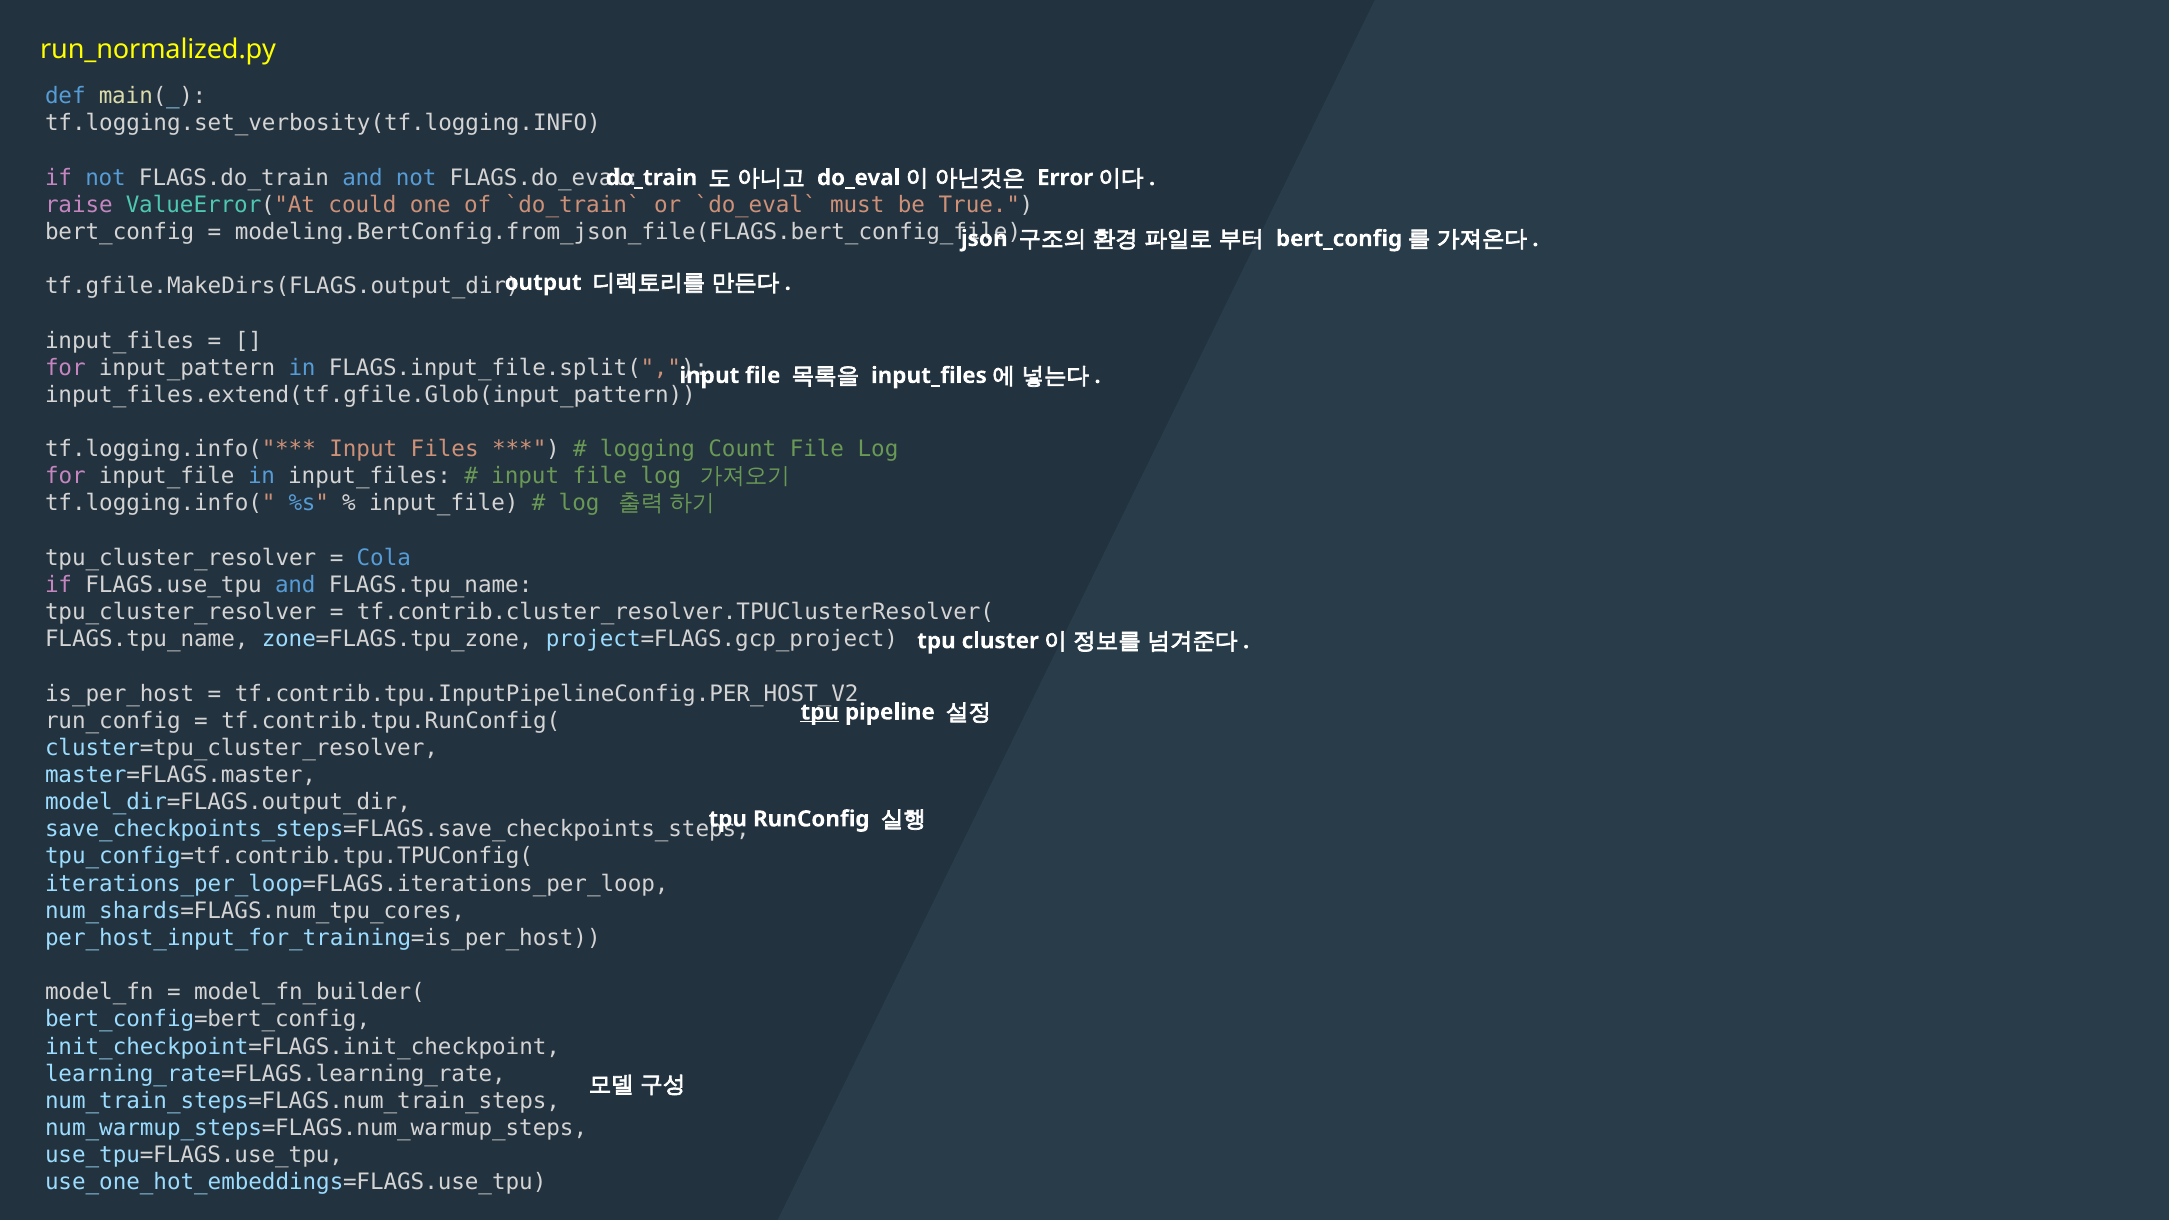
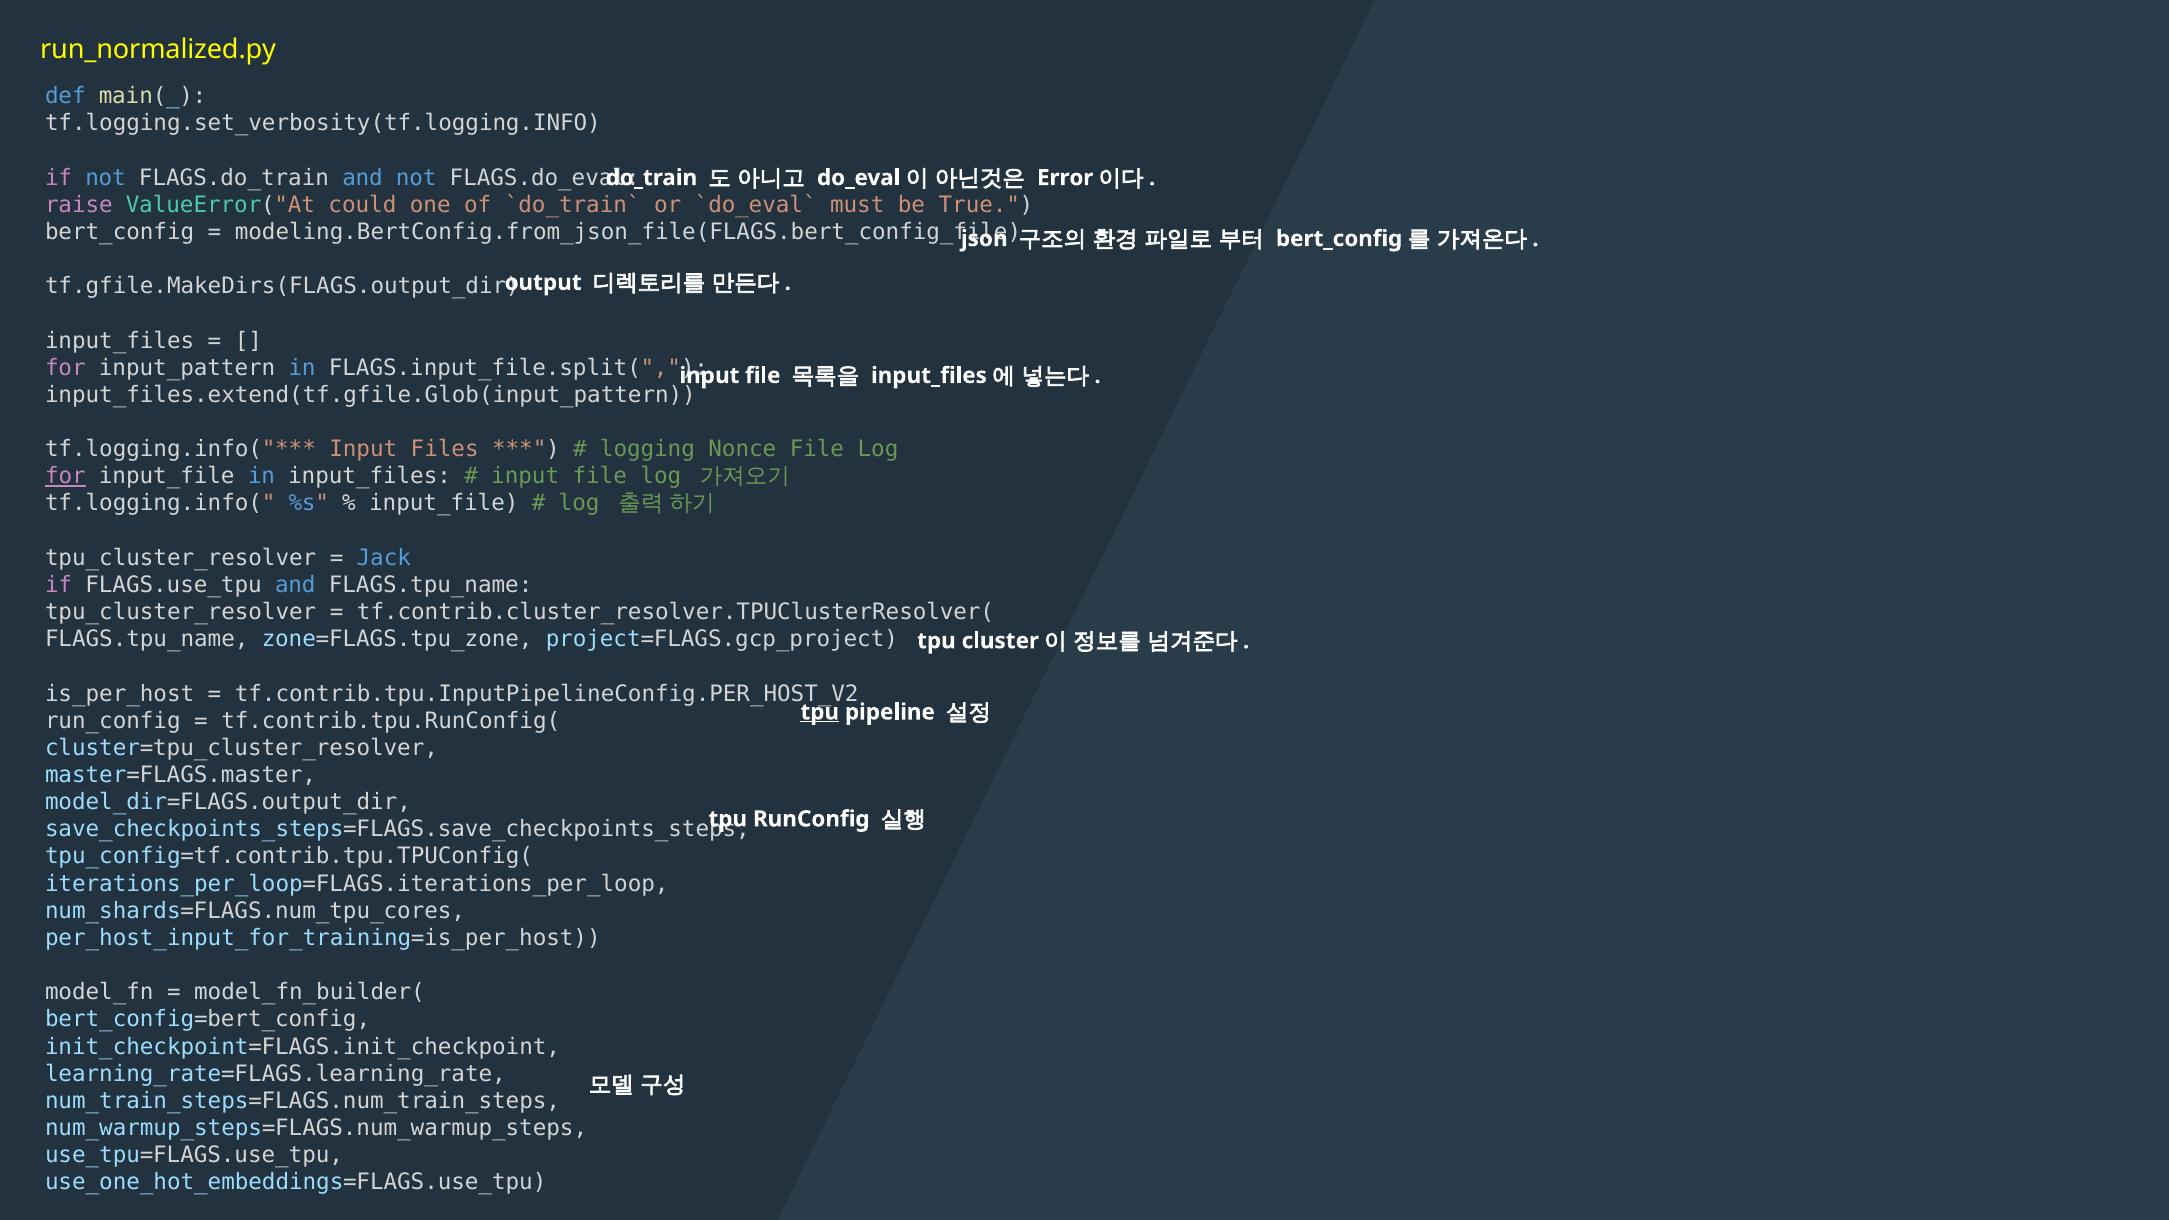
Count: Count -> Nonce
for at (66, 476) underline: none -> present
Cola: Cola -> Jack
